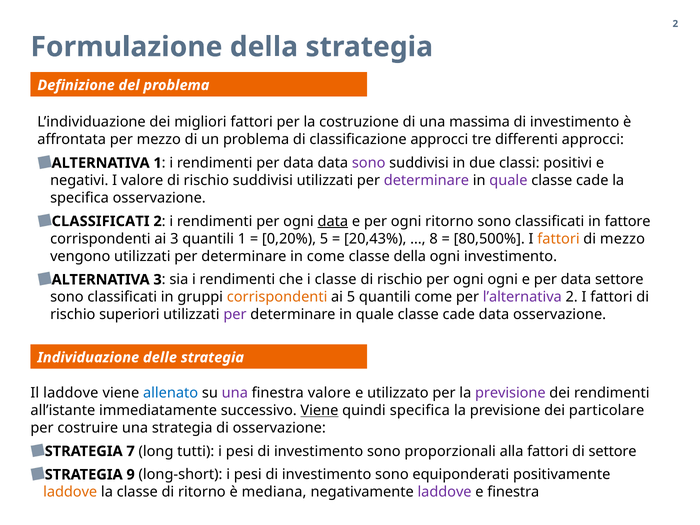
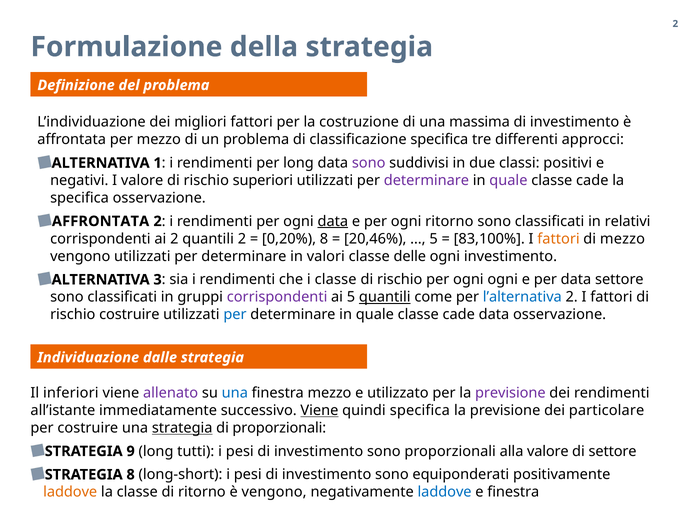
classificazione approcci: approcci -> specifica
rendimenti per data: data -> long
rischio suddivisi: suddivisi -> superiori
CLASSIFICATI at (101, 221): CLASSIFICATI -> AFFRONTATA
fattore: fattore -> relativi
ai 3: 3 -> 2
quantili 1: 1 -> 2
0,20% 5: 5 -> 8
20,43%: 20,43% -> 20,46%
8 at (434, 239): 8 -> 5
80,500%: 80,500% -> 83,100%
in come: come -> valori
classe della: della -> delle
corrispondenti at (277, 297) colour: orange -> purple
quantili at (385, 297) underline: none -> present
l’alternativa colour: purple -> blue
rischio superiori: superiori -> costruire
per at (235, 315) colour: purple -> blue
delle: delle -> dalle
Il laddove: laddove -> inferiori
allenato colour: blue -> purple
una at (235, 393) colour: purple -> blue
finestra valore: valore -> mezzo
strategia at (182, 428) underline: none -> present
di osservazione: osservazione -> proporzionali
7: 7 -> 9
alla fattori: fattori -> valore
STRATEGIA 9: 9 -> 8
è mediana: mediana -> vengono
laddove at (445, 492) colour: purple -> blue
